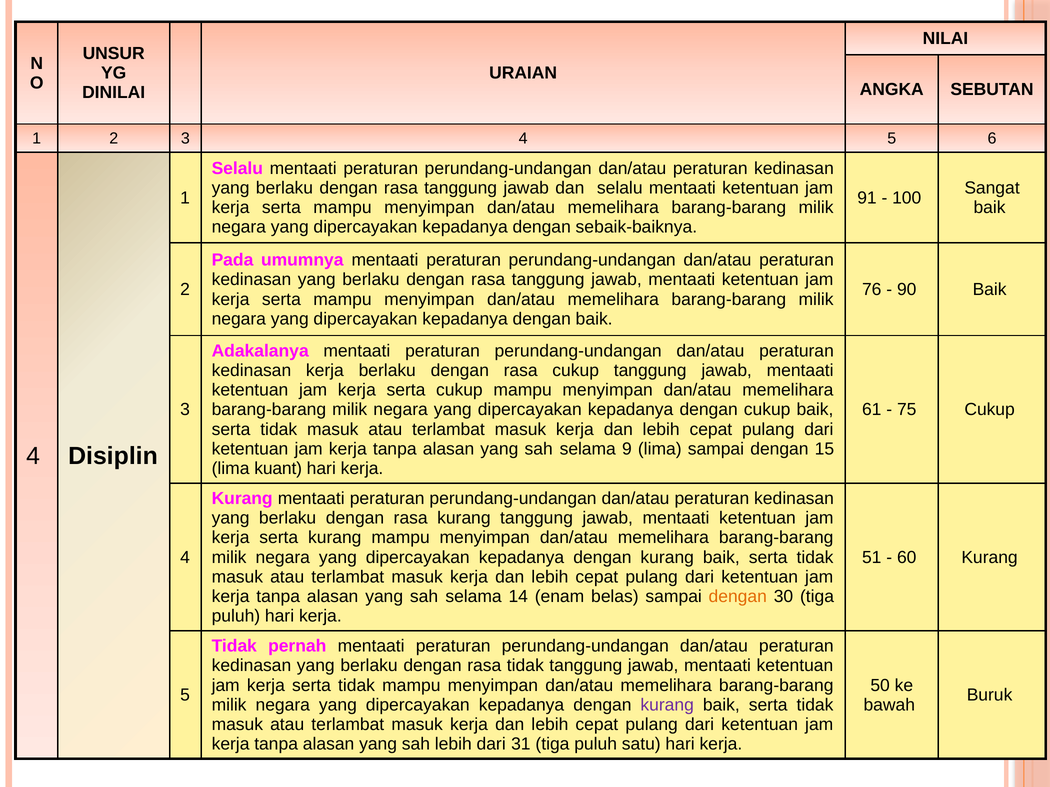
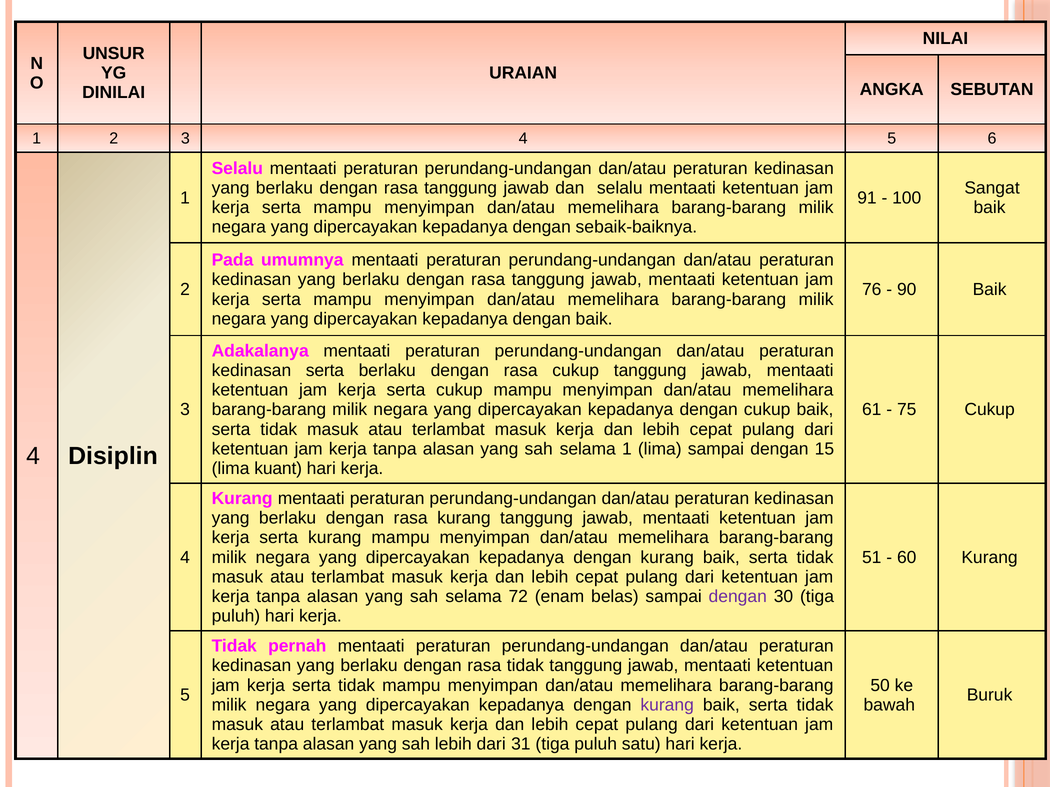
kedinasan kerja: kerja -> serta
selama 9: 9 -> 1
14: 14 -> 72
dengan at (738, 597) colour: orange -> purple
